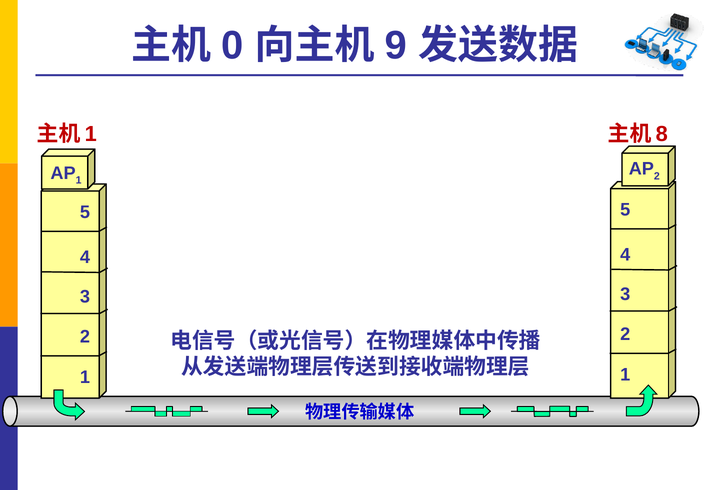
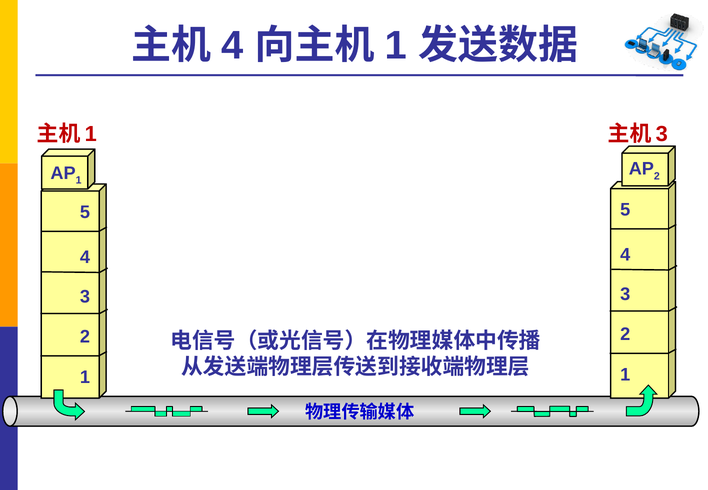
0 at (233, 46): 0 -> 4
9 at (396, 46): 9 -> 1
8 at (662, 134): 8 -> 3
